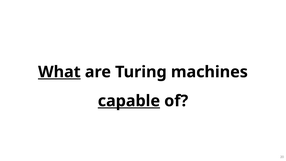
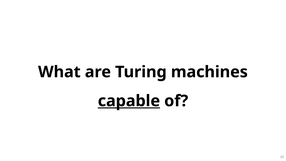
What underline: present -> none
